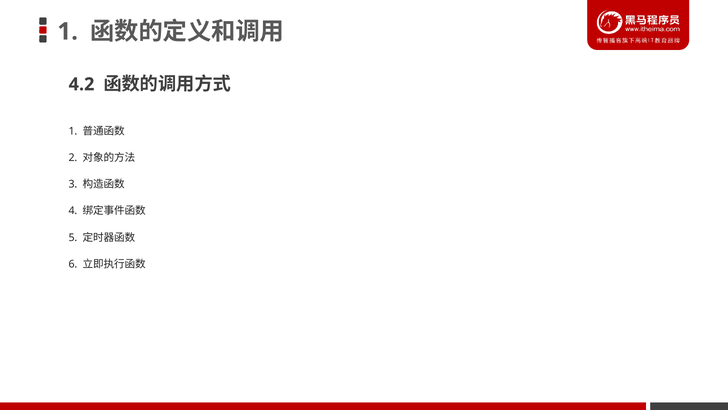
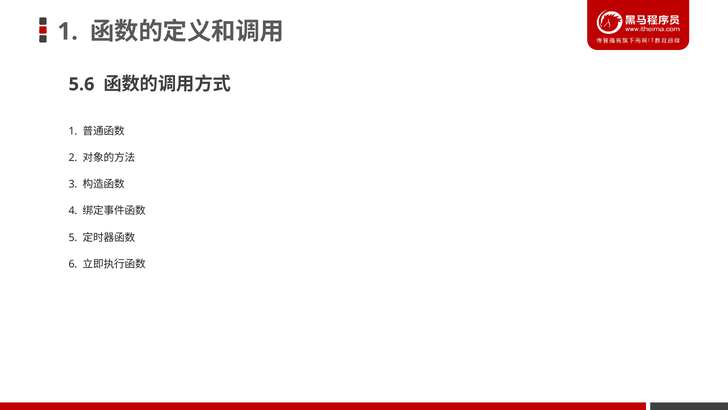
4.2: 4.2 -> 5.6
